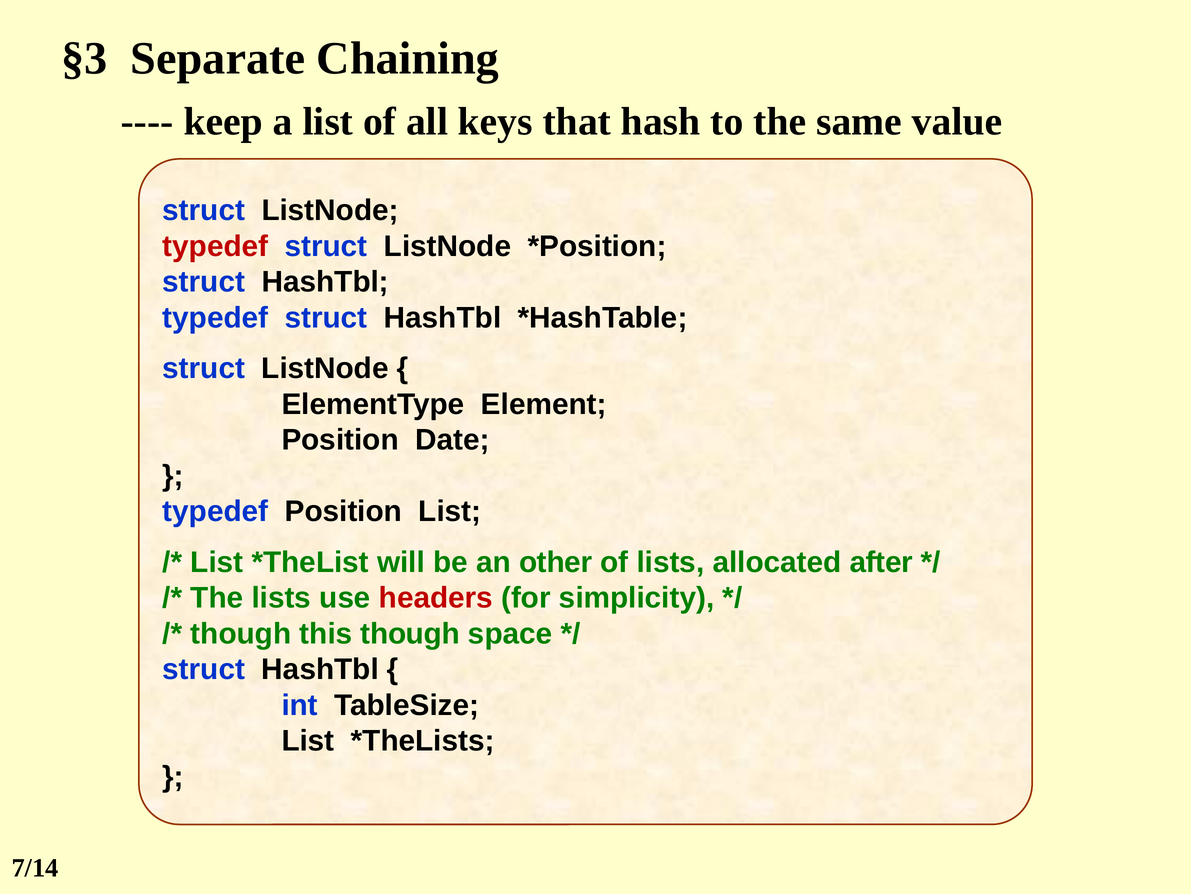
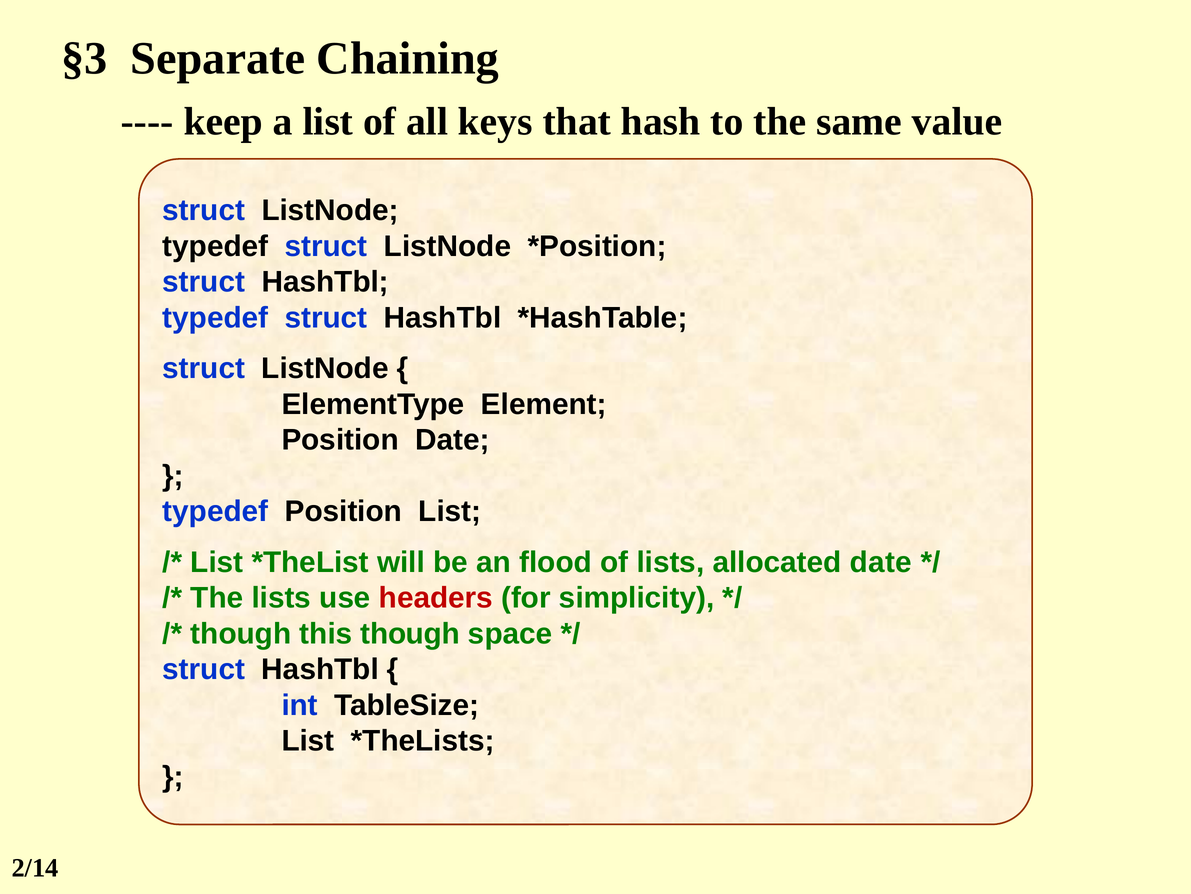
typedef at (215, 246) colour: red -> black
other: other -> flood
allocated after: after -> date
7/14: 7/14 -> 2/14
